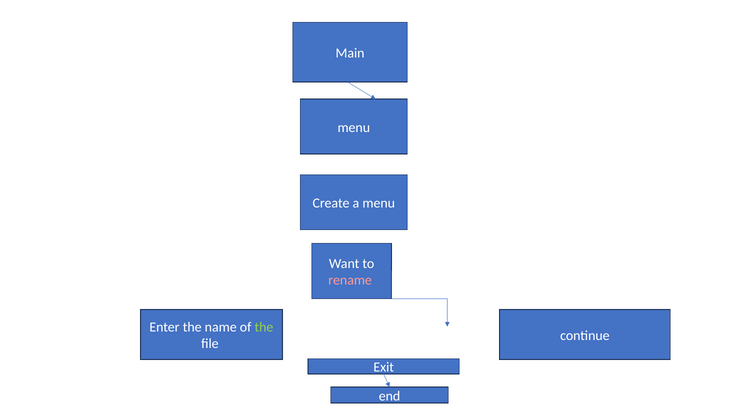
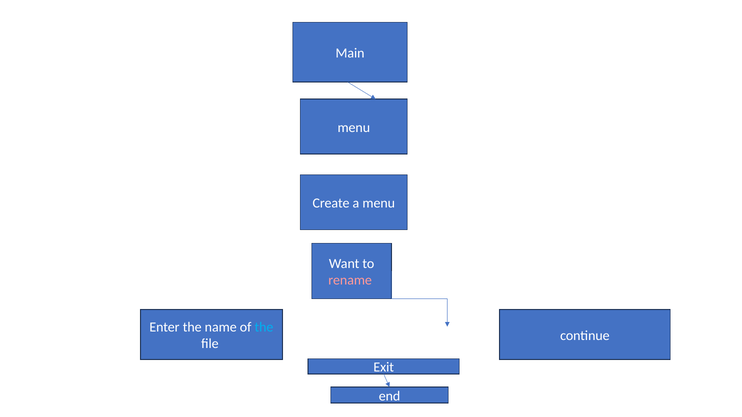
the at (264, 327) colour: light green -> light blue
